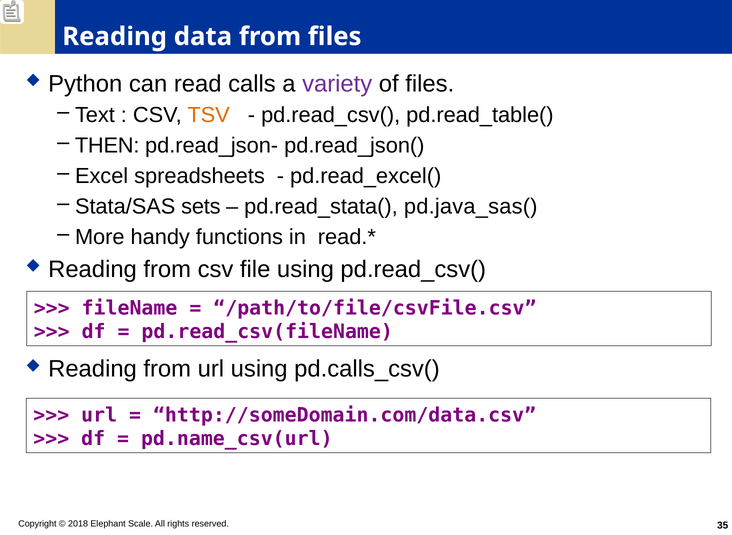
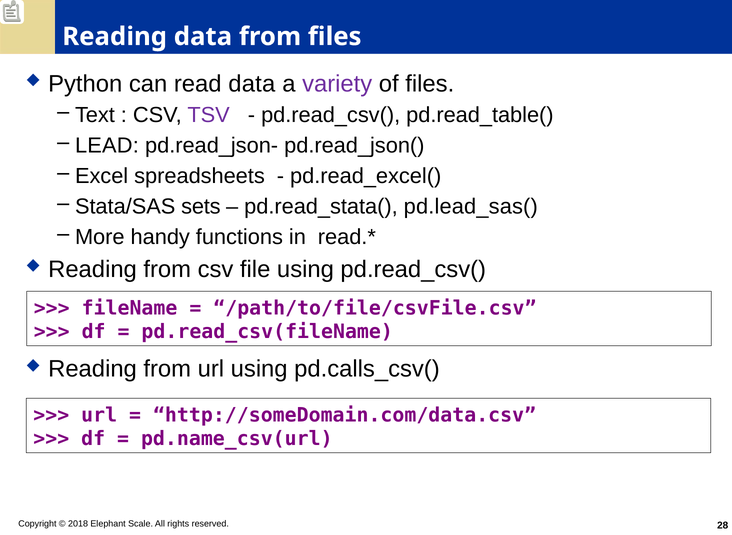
read calls: calls -> data
TSV colour: orange -> purple
THEN: THEN -> LEAD
pd.java_sas(: pd.java_sas( -> pd.lead_sas(
35: 35 -> 28
